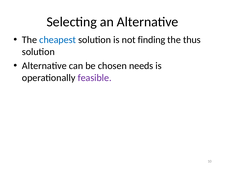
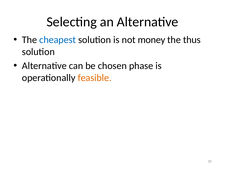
finding: finding -> money
needs: needs -> phase
feasible colour: purple -> orange
